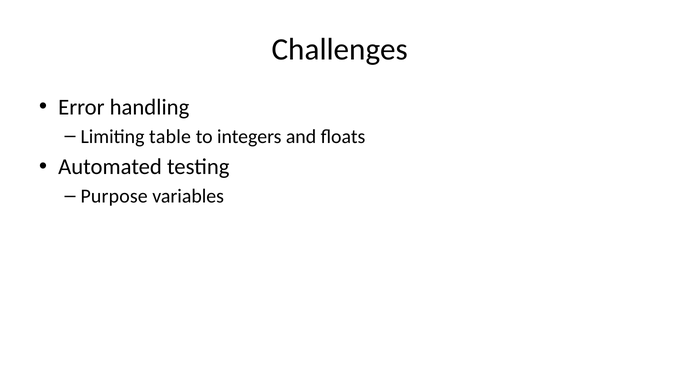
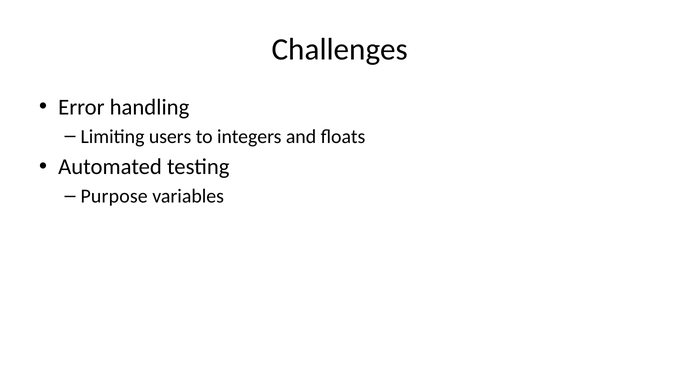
table: table -> users
